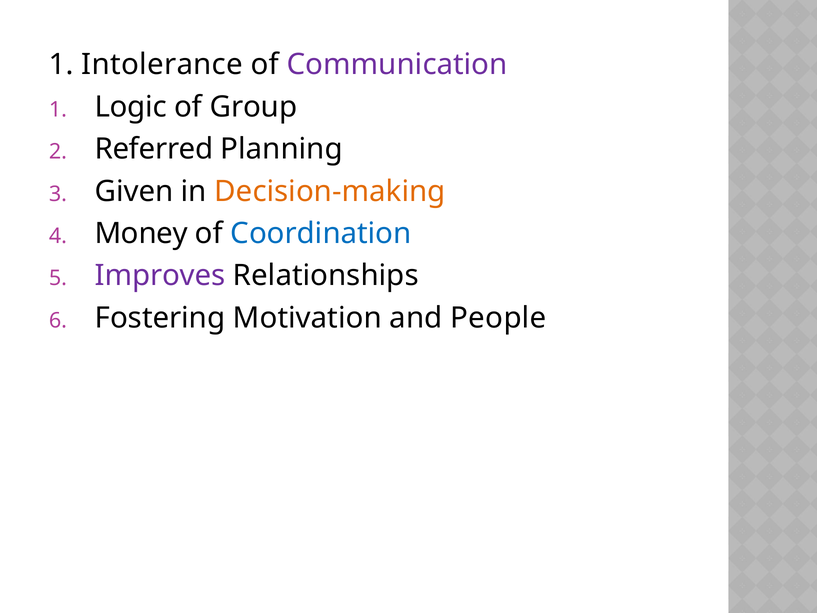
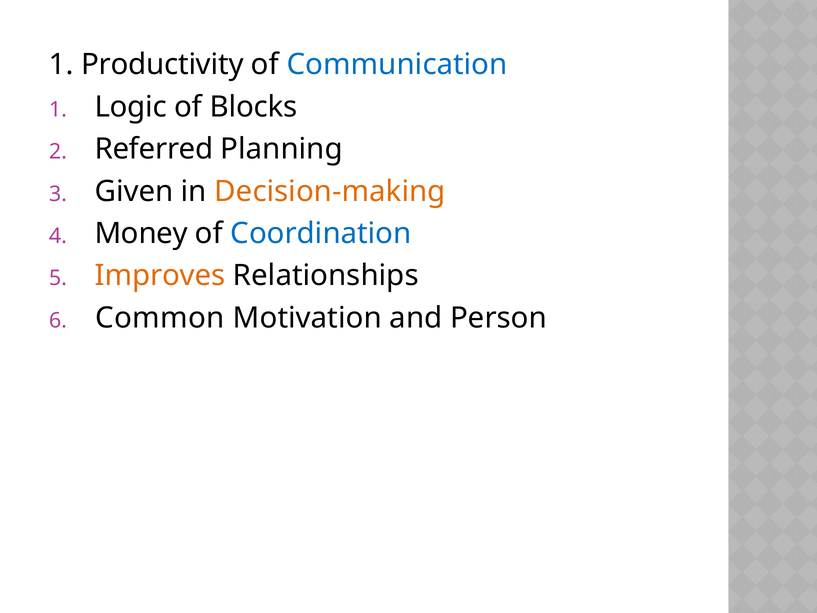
Intolerance: Intolerance -> Productivity
Communication colour: purple -> blue
Group: Group -> Blocks
Improves colour: purple -> orange
Fostering: Fostering -> Common
People: People -> Person
